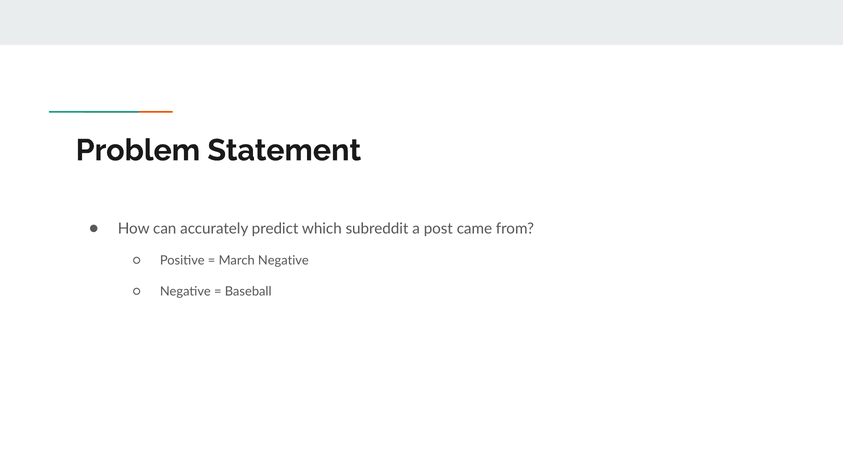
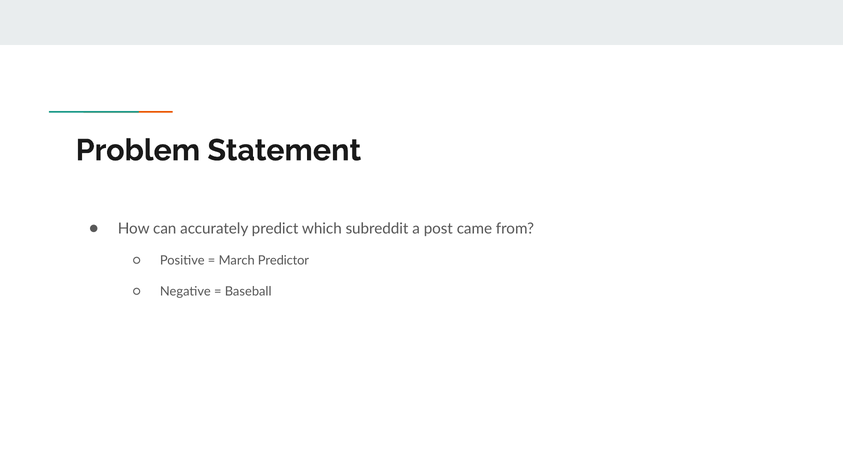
March Negative: Negative -> Predictor
